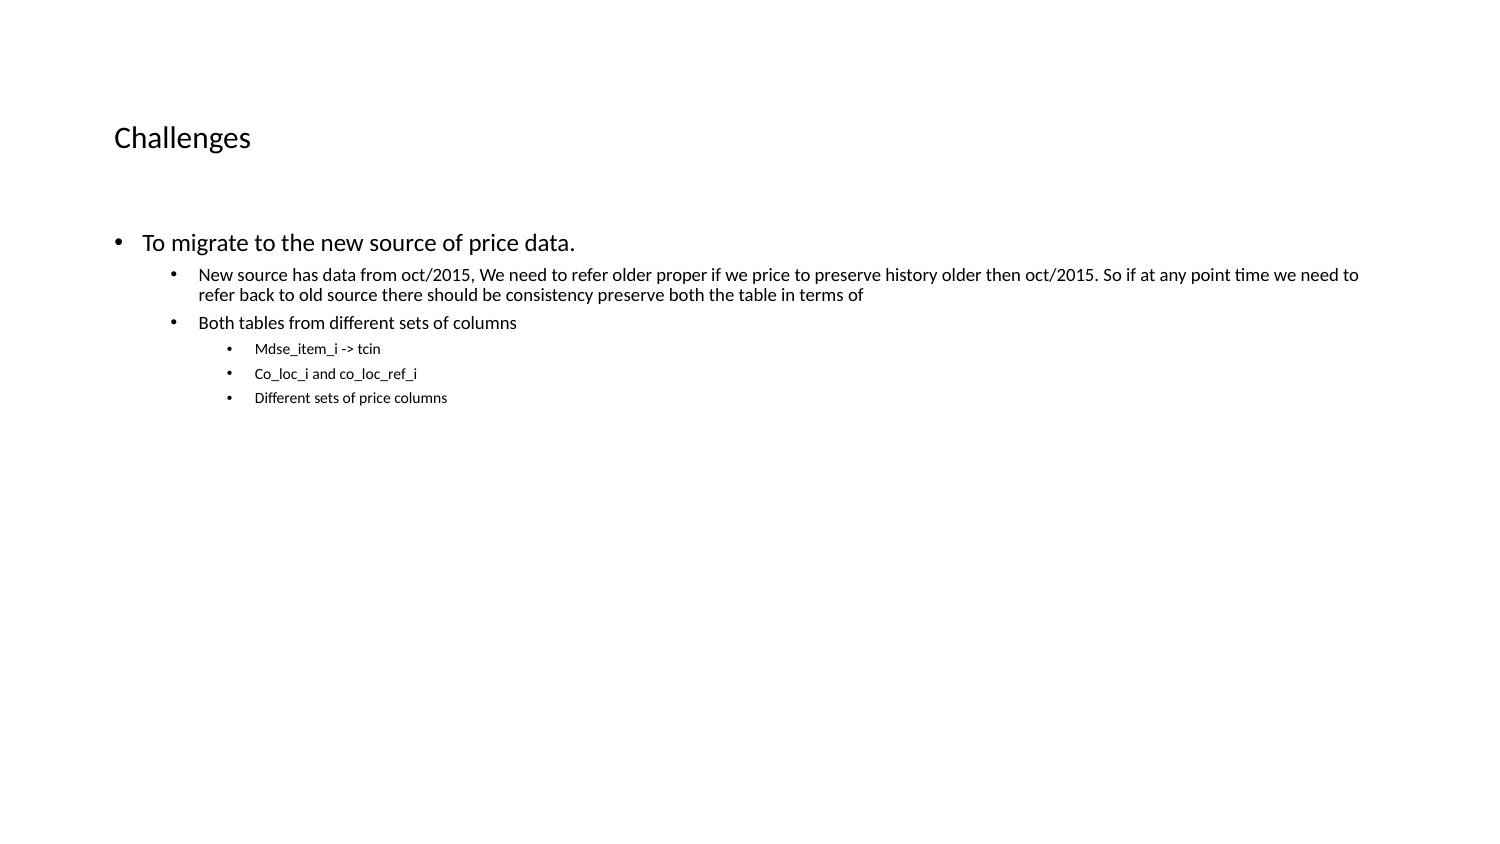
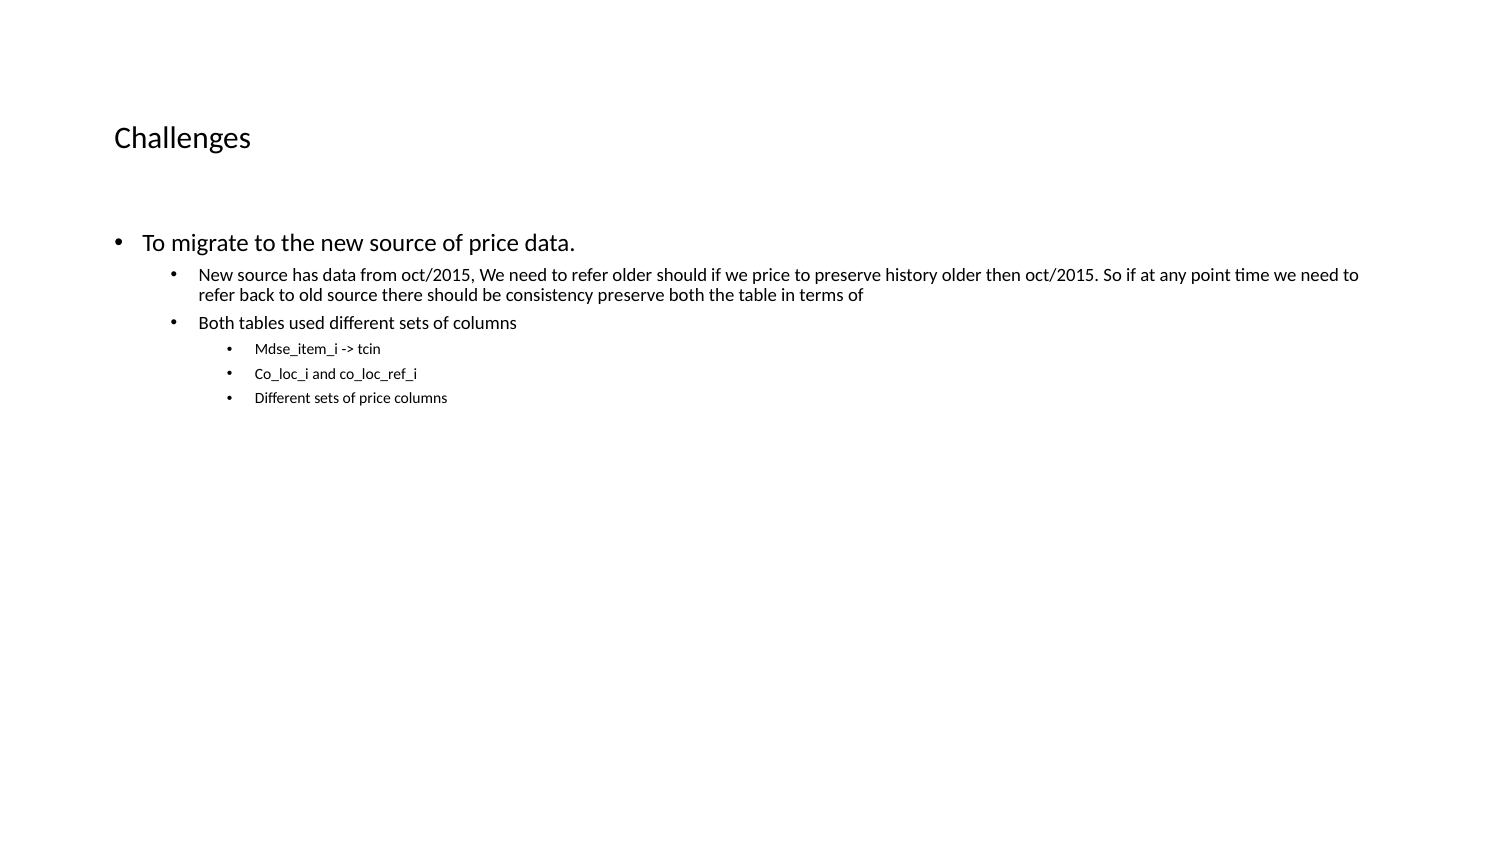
older proper: proper -> should
tables from: from -> used
